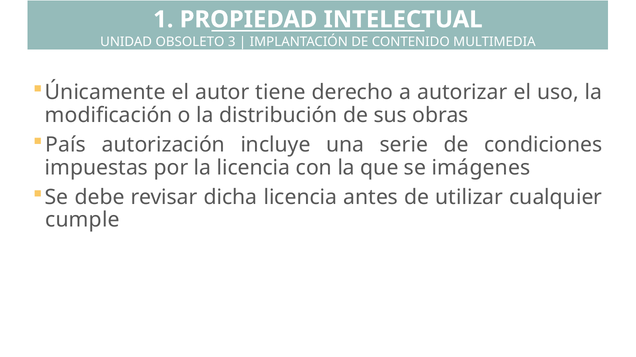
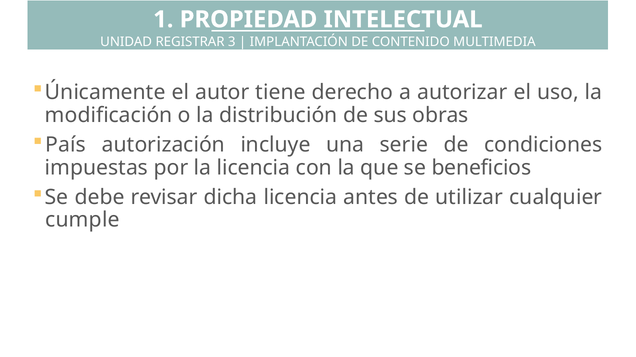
OBSOLETO: OBSOLETO -> REGISTRAR
imágenes: imágenes -> beneficios
